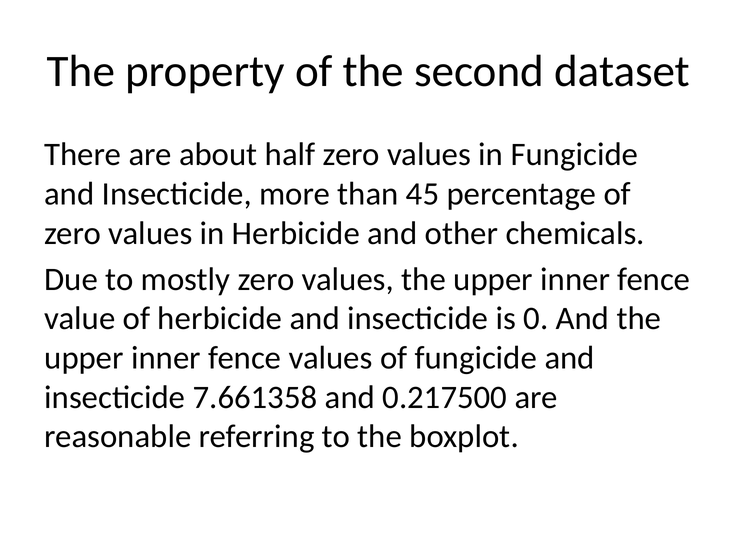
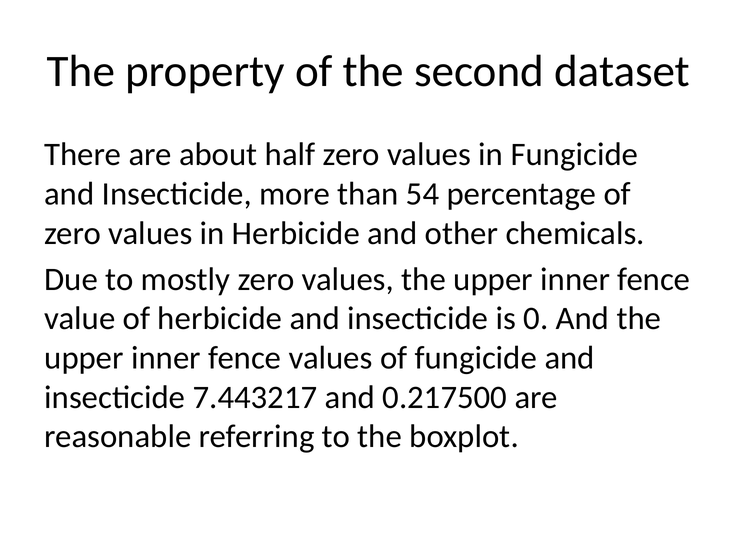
45: 45 -> 54
7.661358: 7.661358 -> 7.443217
